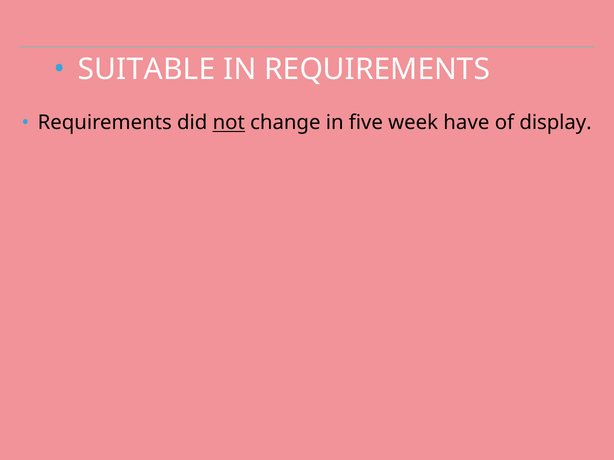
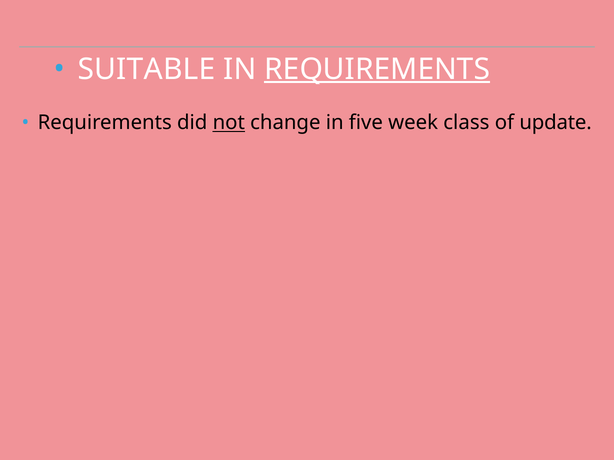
REQUIREMENTS at (377, 69) underline: none -> present
have: have -> class
display: display -> update
